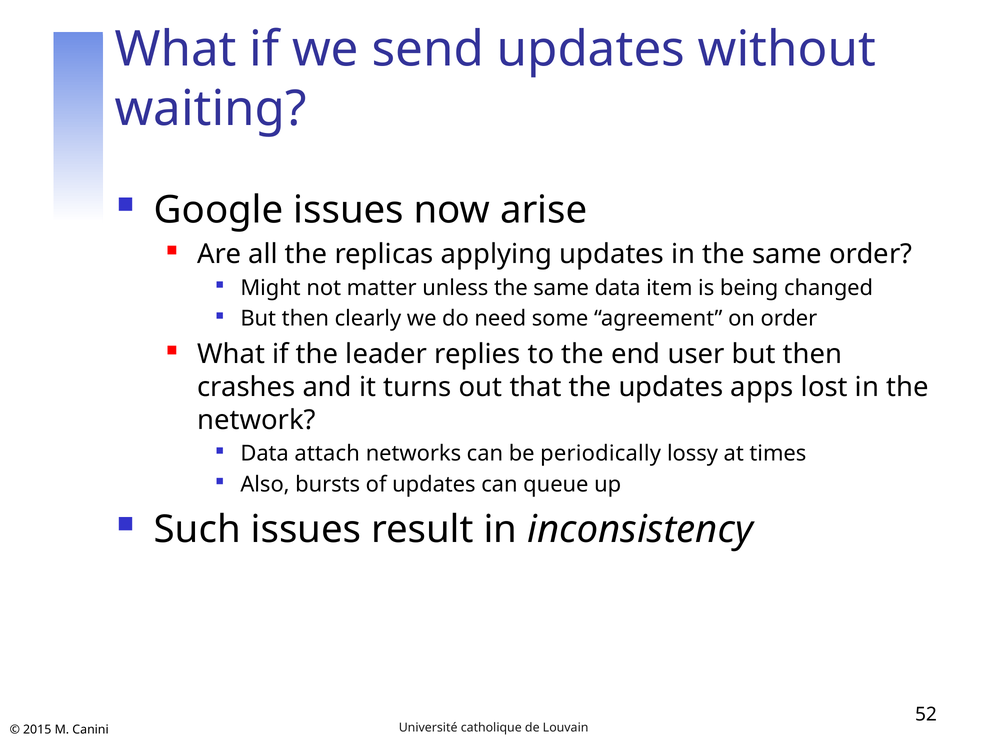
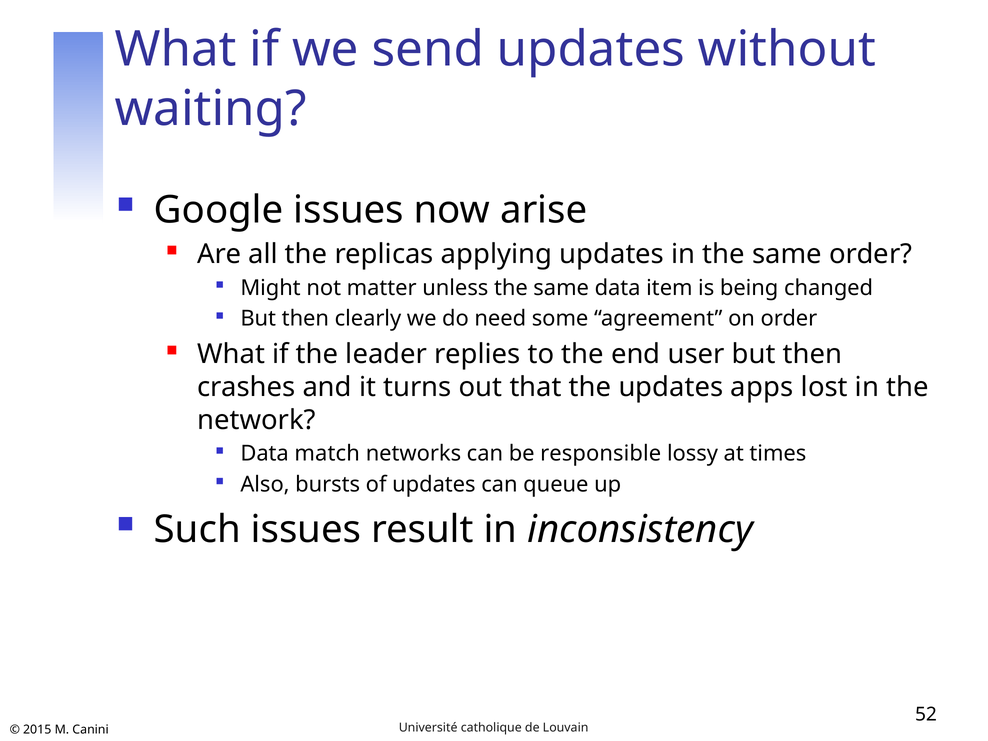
attach: attach -> match
periodically: periodically -> responsible
